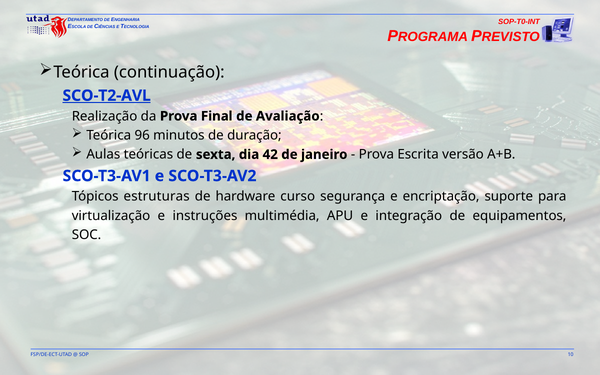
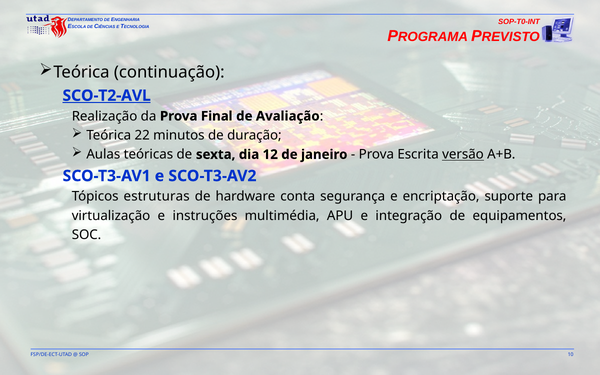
96: 96 -> 22
42: 42 -> 12
versão underline: none -> present
curso: curso -> conta
